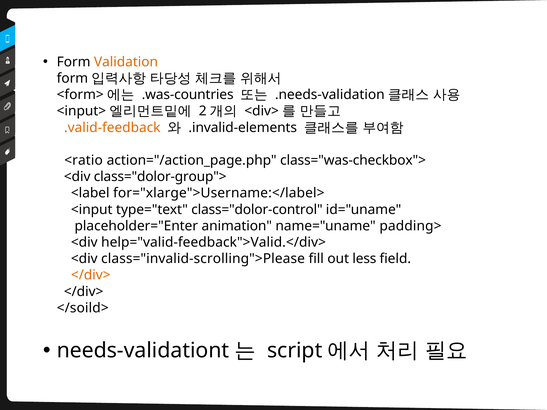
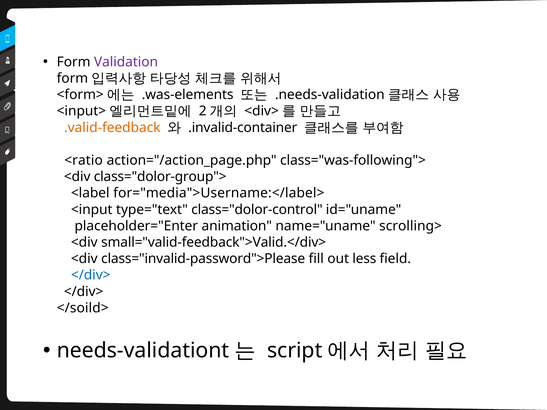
Validation colour: orange -> purple
.was-countries: .was-countries -> .was-elements
.invalid-elements: .invalid-elements -> .invalid-container
class="was-checkbox">: class="was-checkbox"> -> class="was-following">
for="xlarge">Username:</label>: for="xlarge">Username:</label> -> for="media">Username:</label>
padding>: padding> -> scrolling>
help="valid-feedback">Valid.</div>: help="valid-feedback">Valid.</div> -> small="valid-feedback">Valid.</div>
class="invalid-scrolling">Please: class="invalid-scrolling">Please -> class="invalid-password">Please
</div> at (91, 275) colour: orange -> blue
